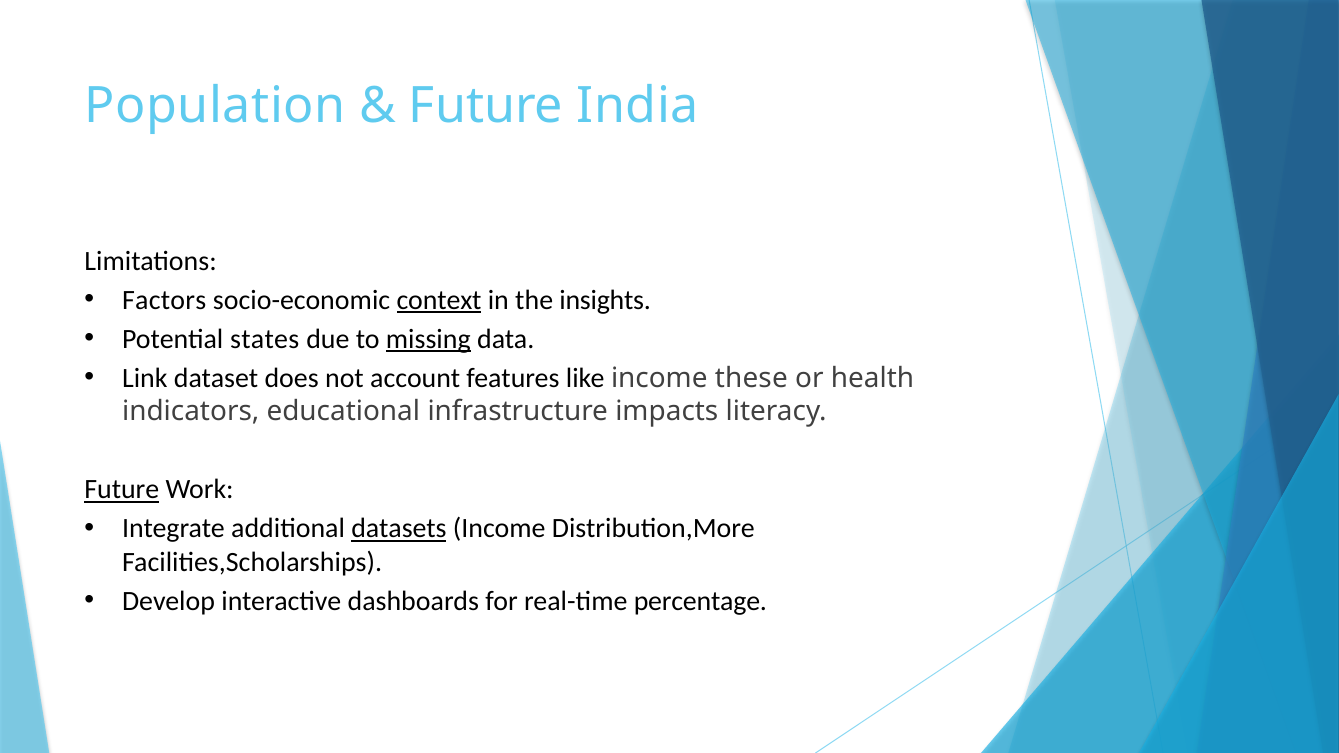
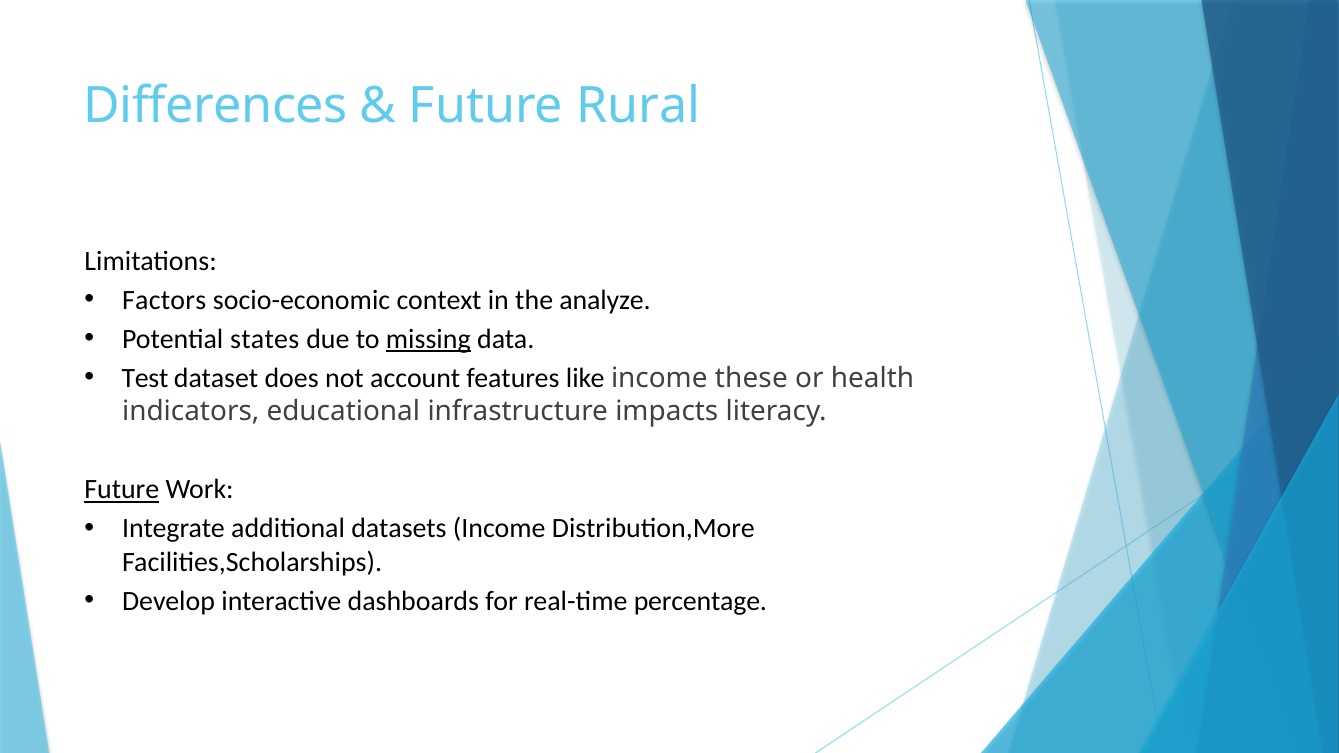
Population: Population -> Differences
India: India -> Rural
context underline: present -> none
insights: insights -> analyze
Link: Link -> Test
datasets underline: present -> none
